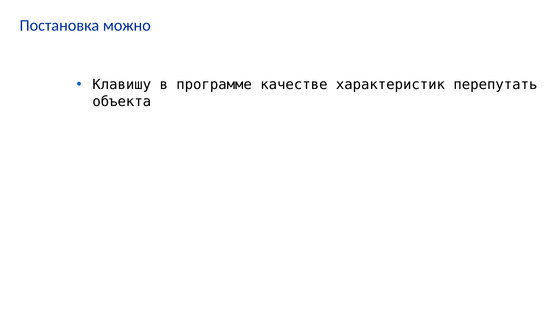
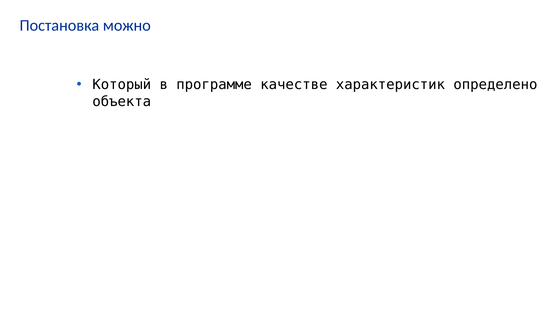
Клавишу: Клавишу -> Который
перепутать: перепутать -> определено
